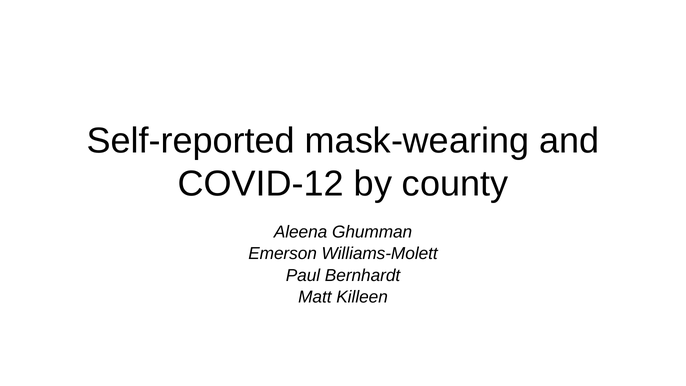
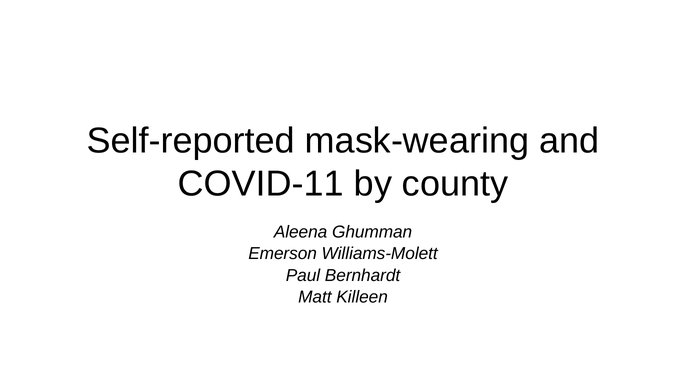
COVID-12: COVID-12 -> COVID-11
